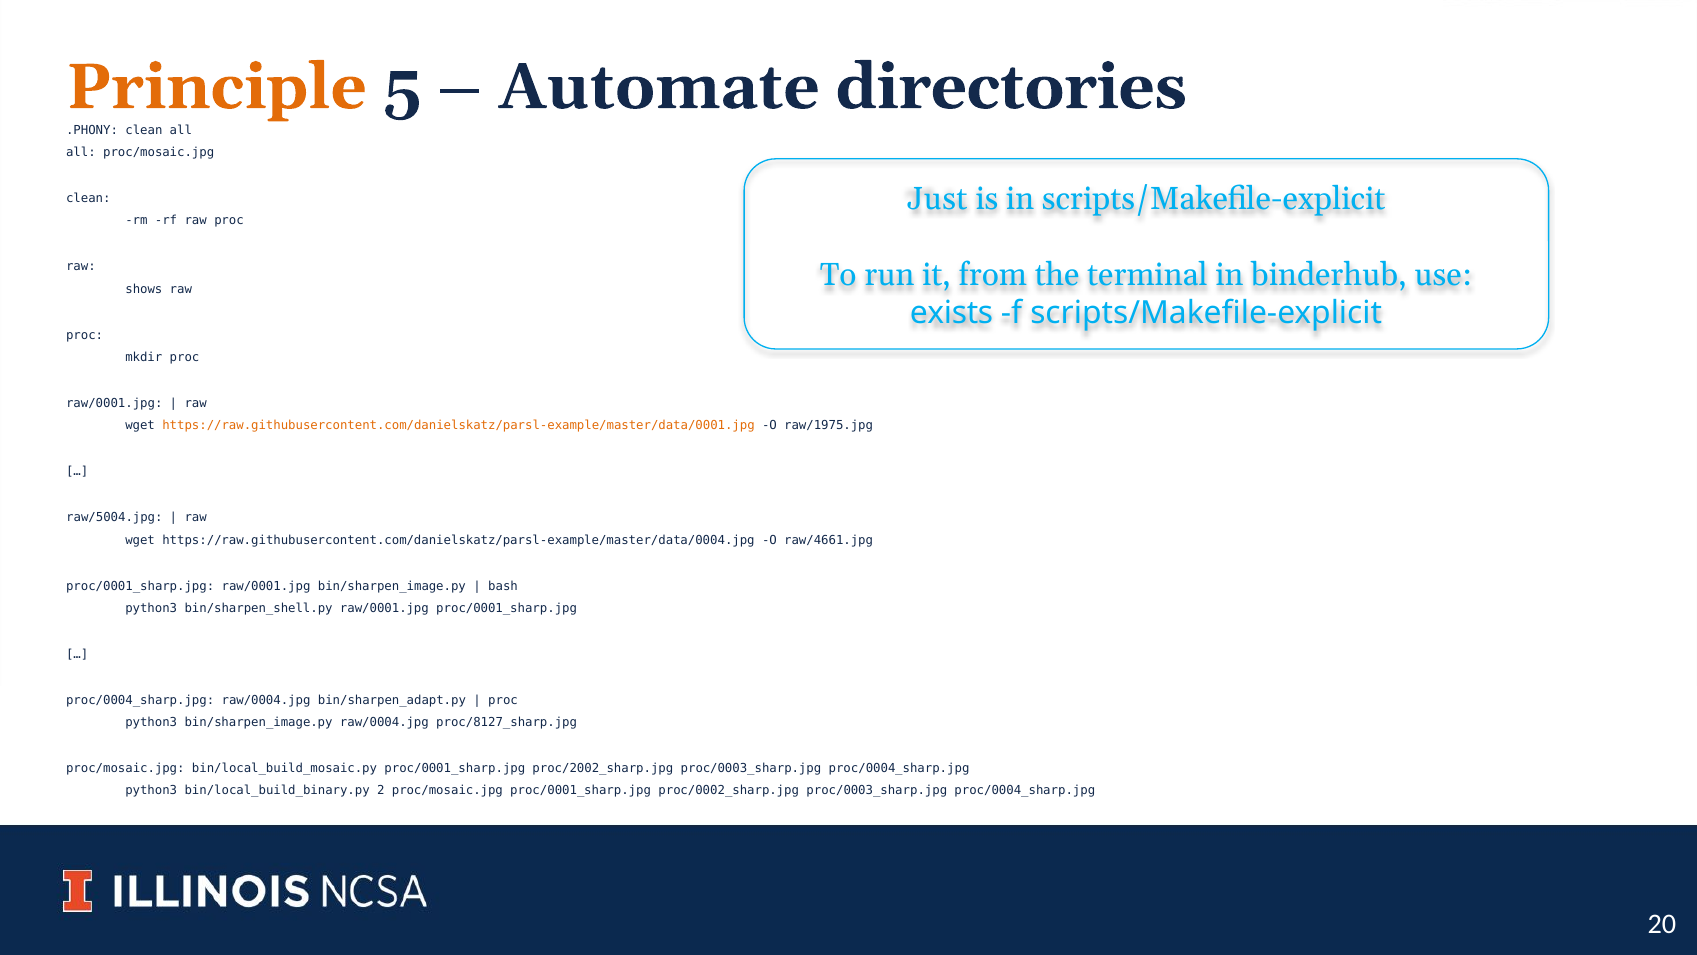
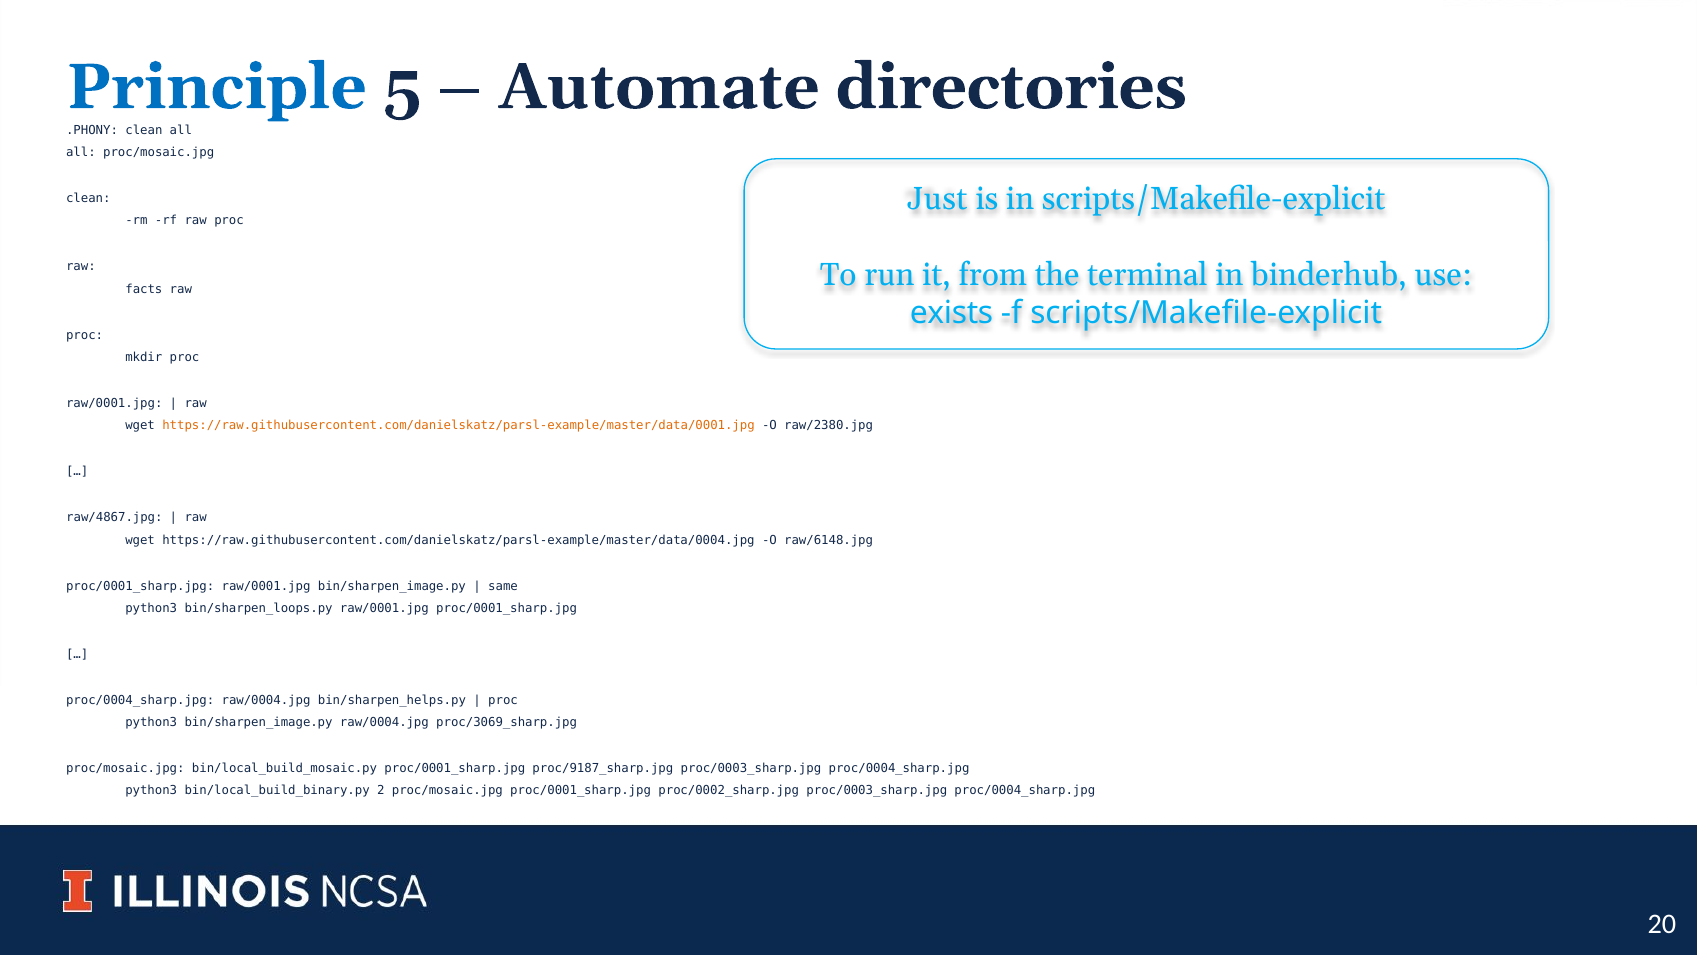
Principle colour: orange -> blue
shows: shows -> facts
raw/1975.jpg: raw/1975.jpg -> raw/2380.jpg
raw/5004.jpg: raw/5004.jpg -> raw/4867.jpg
raw/4661.jpg: raw/4661.jpg -> raw/6148.jpg
bash: bash -> same
bin/sharpen_shell.py: bin/sharpen_shell.py -> bin/sharpen_loops.py
bin/sharpen_adapt.py: bin/sharpen_adapt.py -> bin/sharpen_helps.py
proc/8127_sharp.jpg: proc/8127_sharp.jpg -> proc/3069_sharp.jpg
proc/2002_sharp.jpg: proc/2002_sharp.jpg -> proc/9187_sharp.jpg
